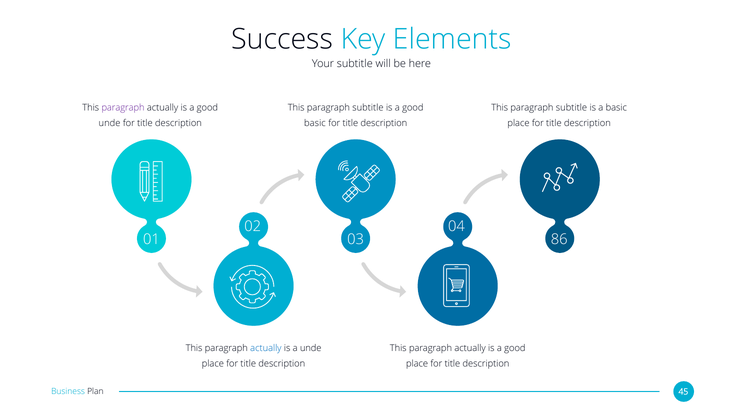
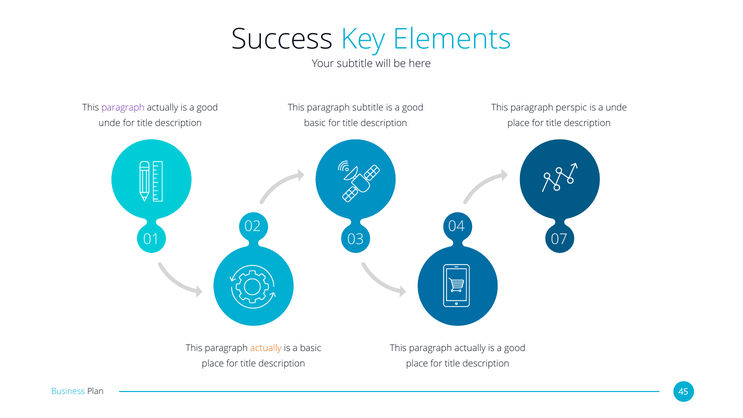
subtitle at (571, 108): subtitle -> perspic
a basic: basic -> unde
86: 86 -> 07
actually at (266, 348) colour: blue -> orange
a unde: unde -> basic
